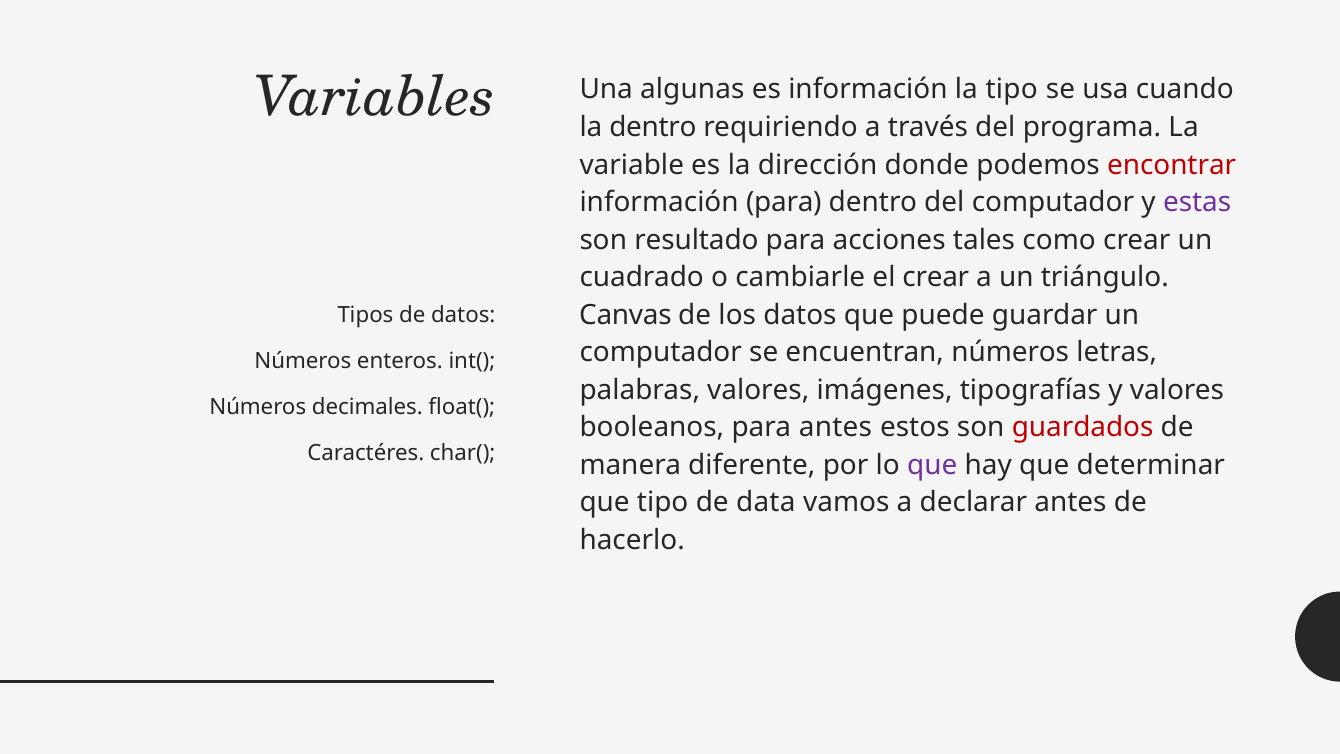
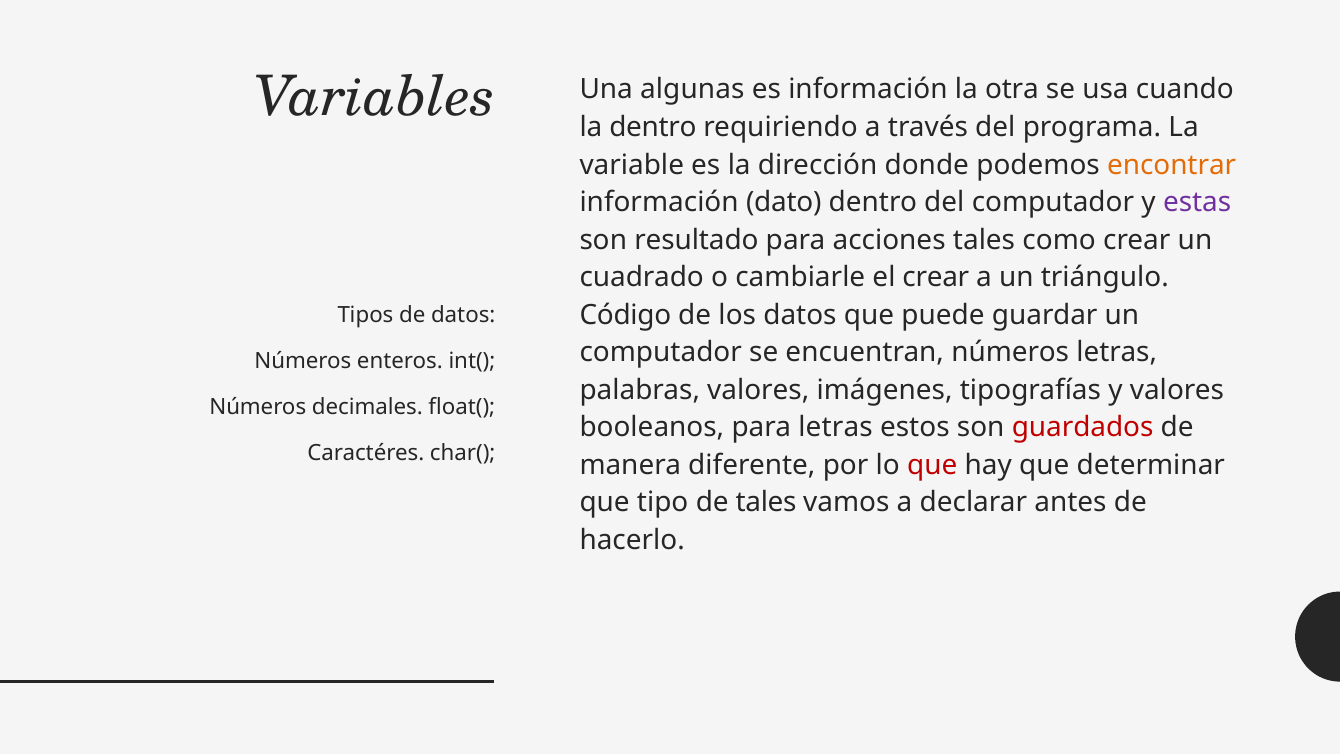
la tipo: tipo -> otra
encontrar colour: red -> orange
información para: para -> dato
Canvas: Canvas -> Código
para antes: antes -> letras
que at (932, 465) colour: purple -> red
de data: data -> tales
